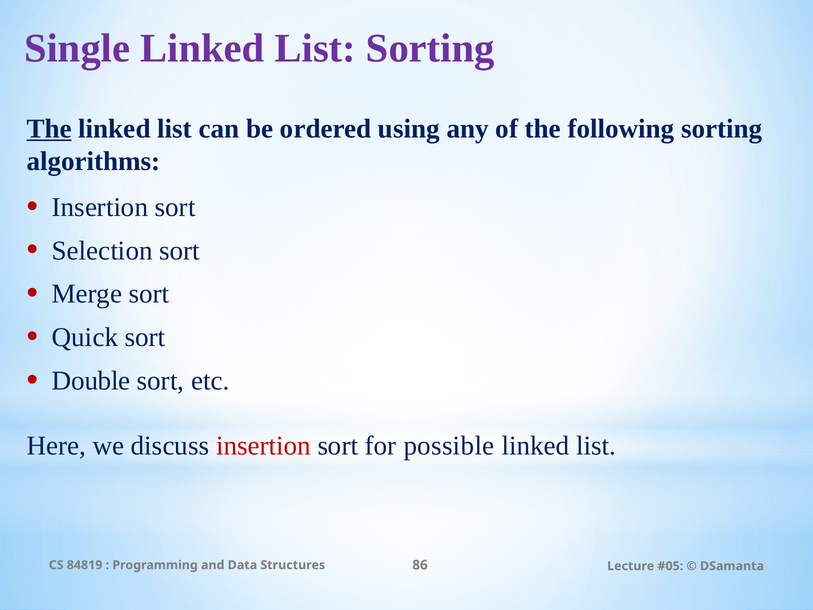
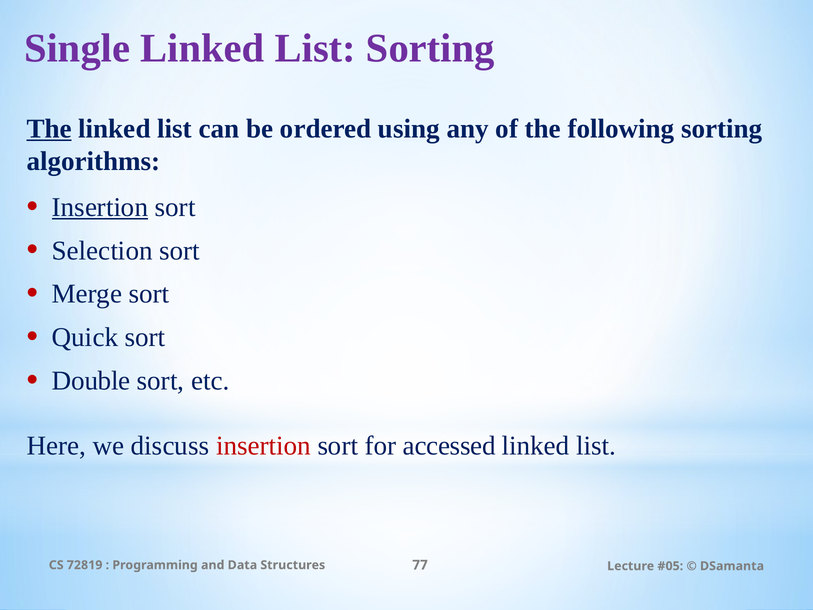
Insertion at (100, 207) underline: none -> present
possible: possible -> accessed
84819: 84819 -> 72819
86: 86 -> 77
